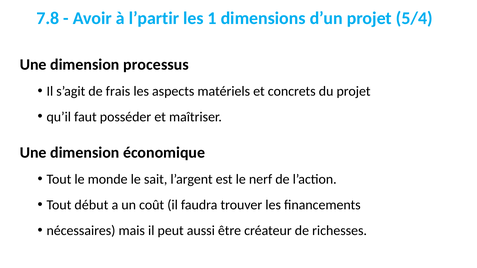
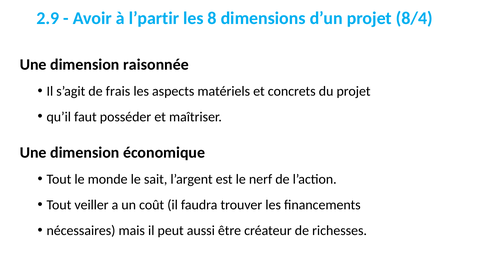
7.8: 7.8 -> 2.9
1: 1 -> 8
5/4: 5/4 -> 8/4
processus: processus -> raisonnée
début: début -> veiller
